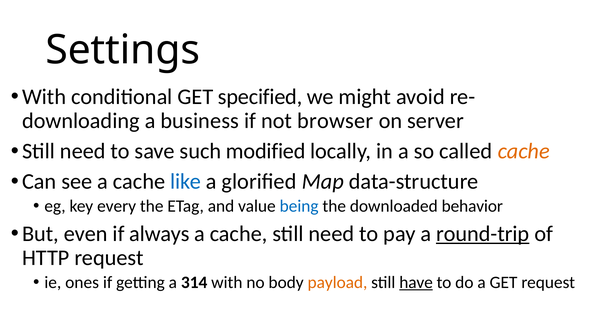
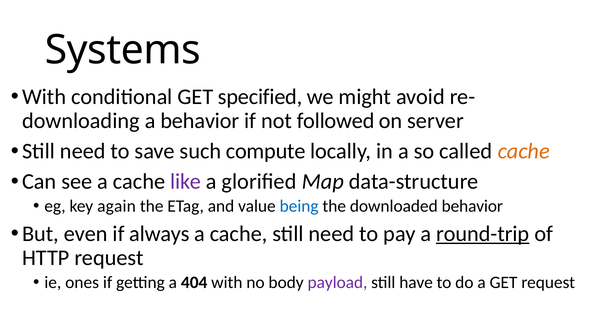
Settings: Settings -> Systems
a business: business -> behavior
browser: browser -> followed
modified: modified -> compute
like colour: blue -> purple
every: every -> again
314: 314 -> 404
payload colour: orange -> purple
have underline: present -> none
